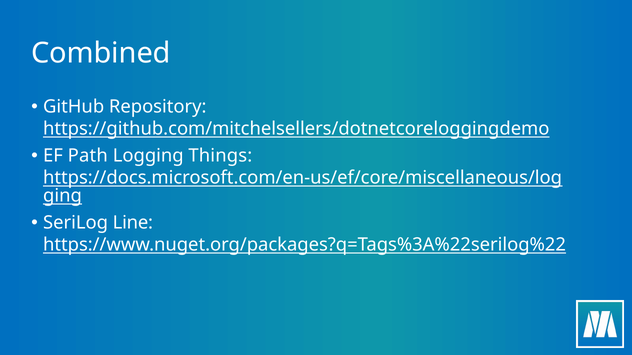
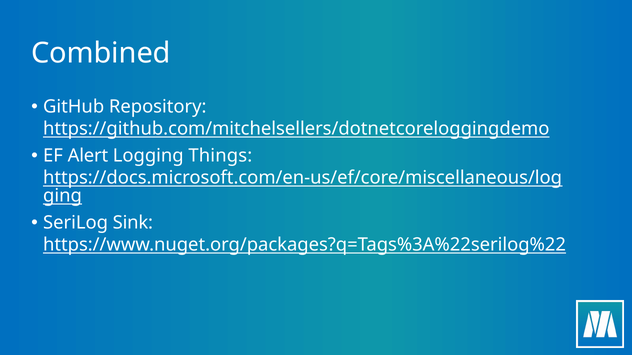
Path: Path -> Alert
Line: Line -> Sink
